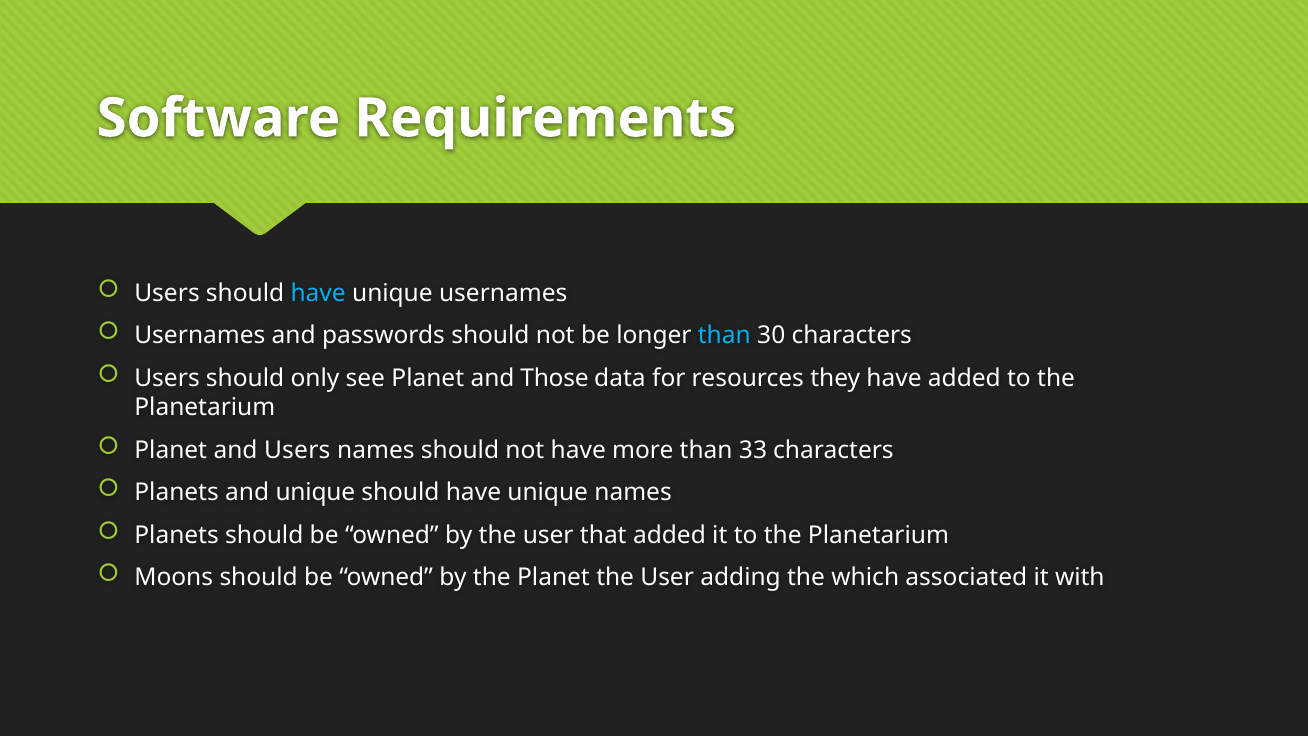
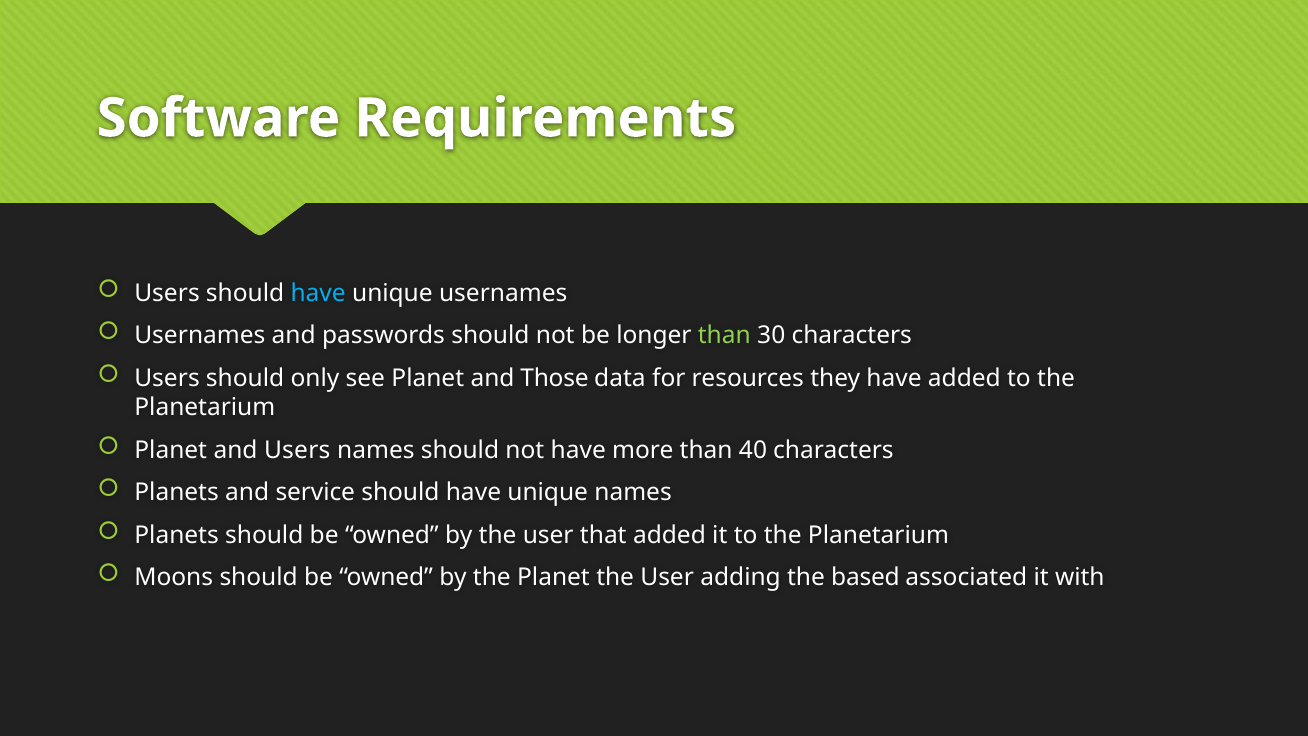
than at (724, 335) colour: light blue -> light green
33: 33 -> 40
and unique: unique -> service
which: which -> based
